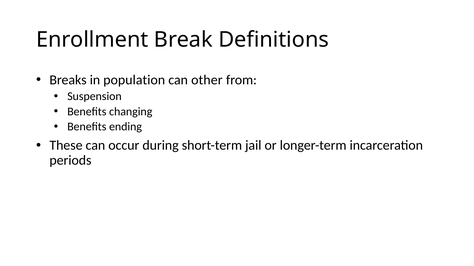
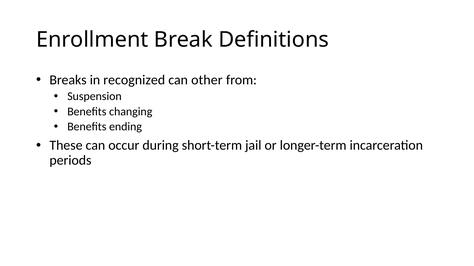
population: population -> recognized
